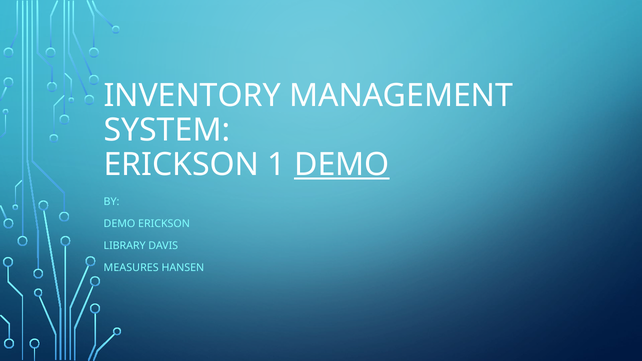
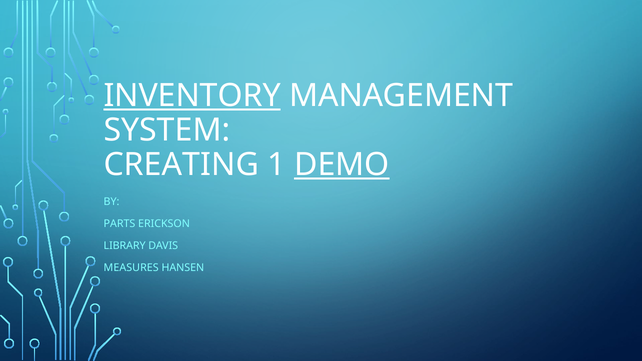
INVENTORY underline: none -> present
ERICKSON at (181, 165): ERICKSON -> CREATING
DEMO at (119, 224): DEMO -> PARTS
